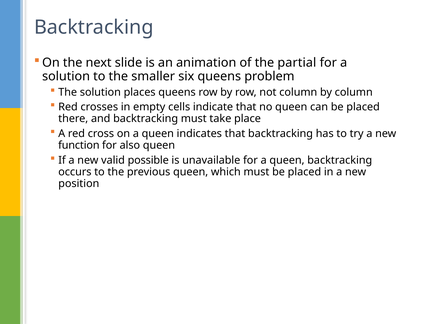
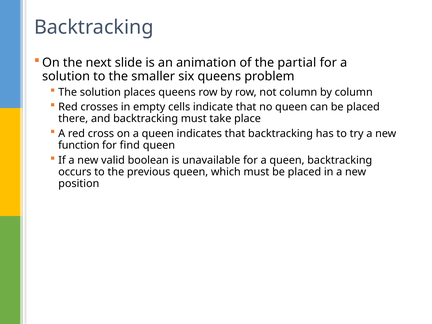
also: also -> find
possible: possible -> boolean
